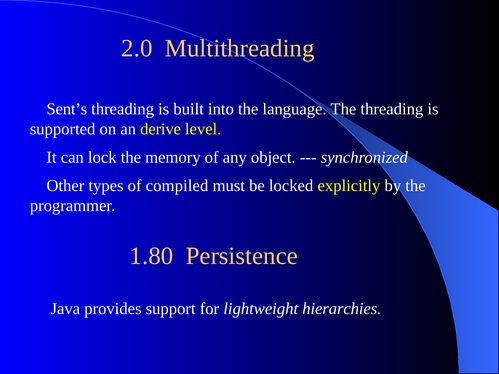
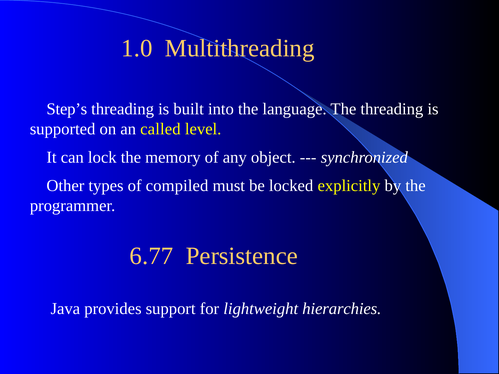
2.0: 2.0 -> 1.0
Sent’s: Sent’s -> Step’s
derive: derive -> called
1.80: 1.80 -> 6.77
